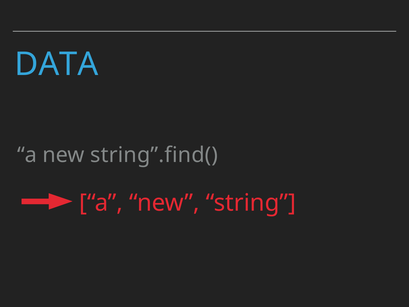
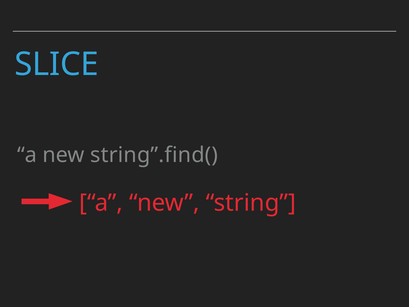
DATA: DATA -> SLICE
